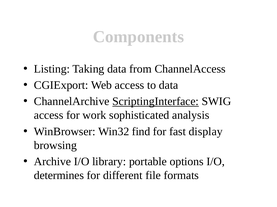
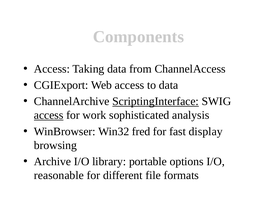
Listing at (52, 69): Listing -> Access
access at (49, 116) underline: none -> present
find: find -> fred
determines: determines -> reasonable
